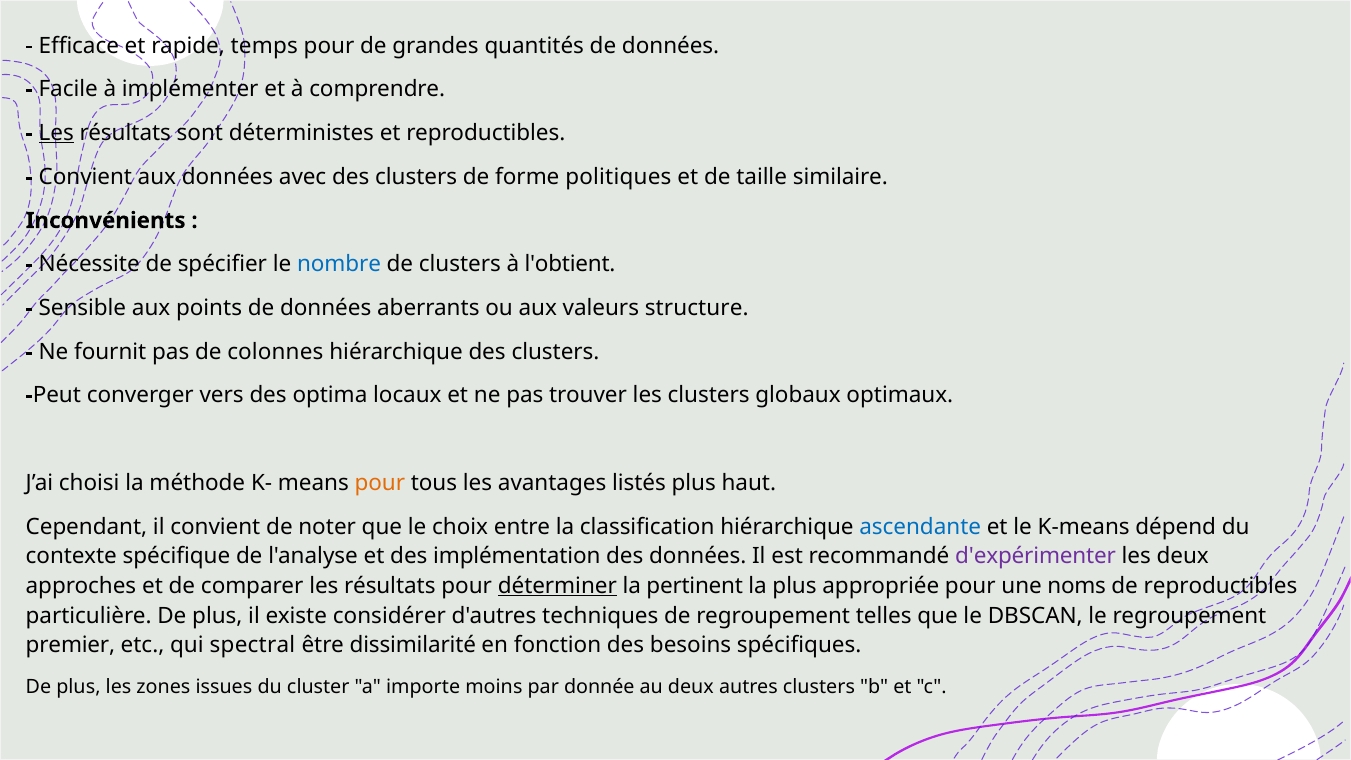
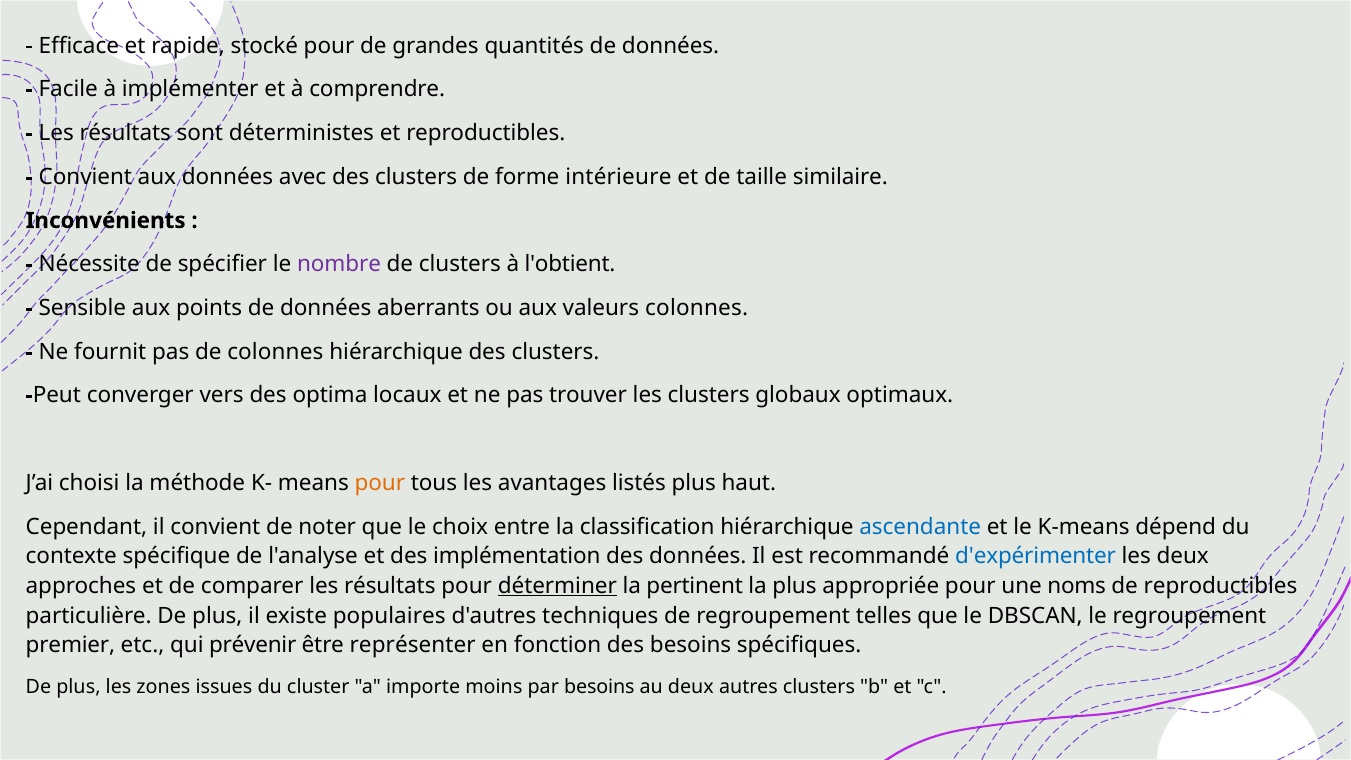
temps: temps -> stocké
Les at (56, 133) underline: present -> none
politiques: politiques -> intérieure
nombre colour: blue -> purple
valeurs structure: structure -> colonnes
d'expérimenter colour: purple -> blue
considérer: considérer -> populaires
spectral: spectral -> prévenir
dissimilarité: dissimilarité -> représenter
par donnée: donnée -> besoins
